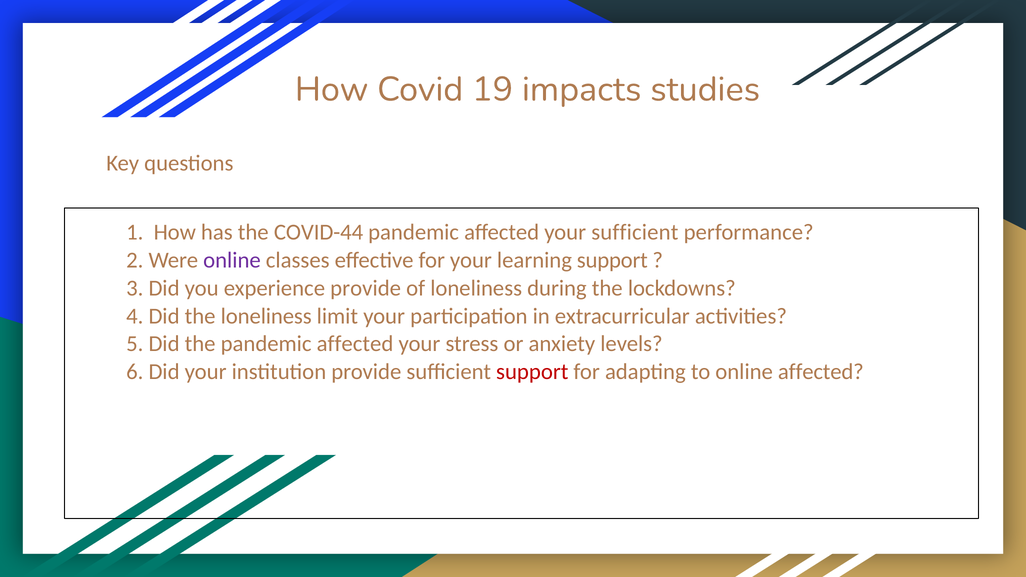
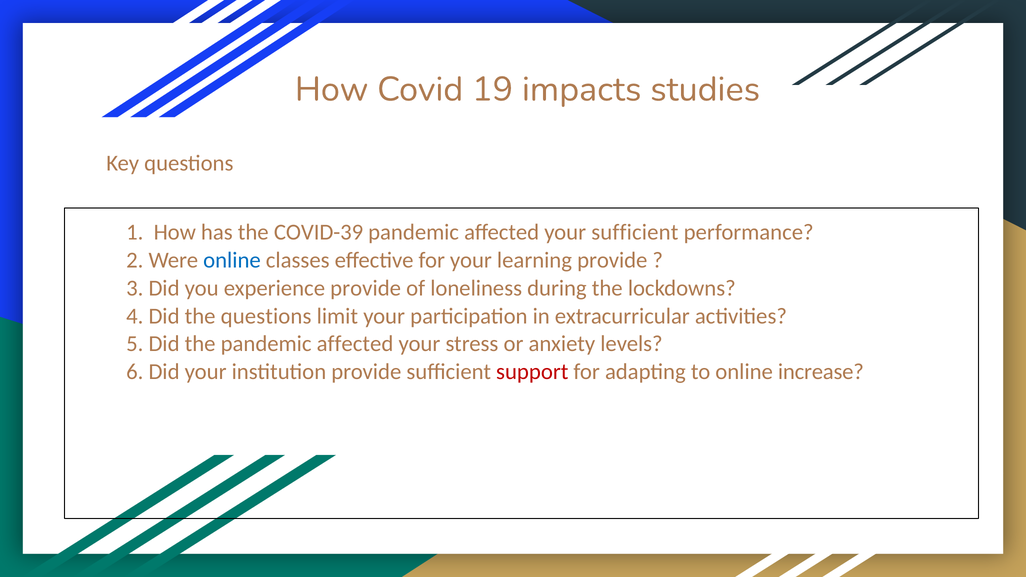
COVID-44: COVID-44 -> COVID-39
online at (232, 260) colour: purple -> blue
learning support: support -> provide
the loneliness: loneliness -> questions
online affected: affected -> increase
